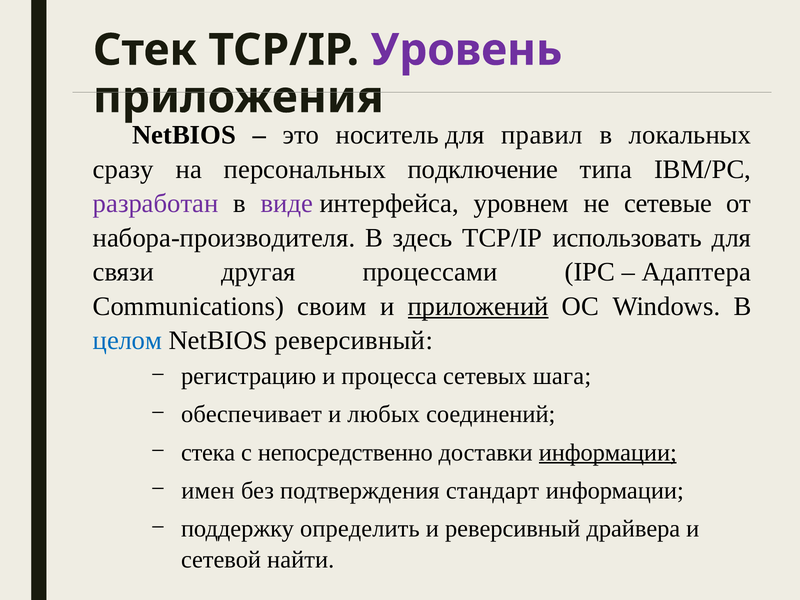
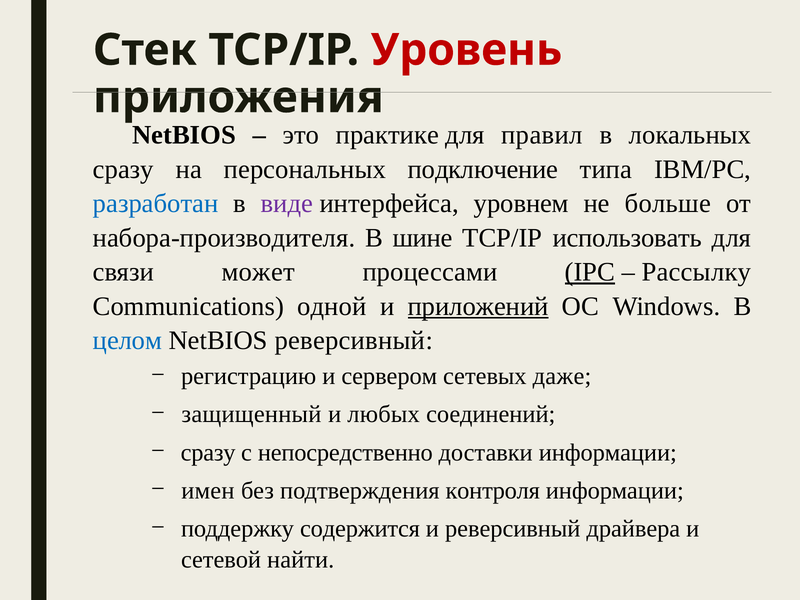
Уровень colour: purple -> red
носитель: носитель -> практике
разработан colour: purple -> blue
сетевые: сетевые -> больше
здесь: здесь -> шине
другая: другая -> может
IPC underline: none -> present
Адаптера: Адаптера -> Рассылку
своим: своим -> одной
процесса: процесса -> сервером
шага: шага -> даже
обеспечивает: обеспечивает -> защищенный
стека at (208, 452): стека -> сразу
информации at (608, 452) underline: present -> none
стандарт: стандарт -> контроля
определить: определить -> содержится
